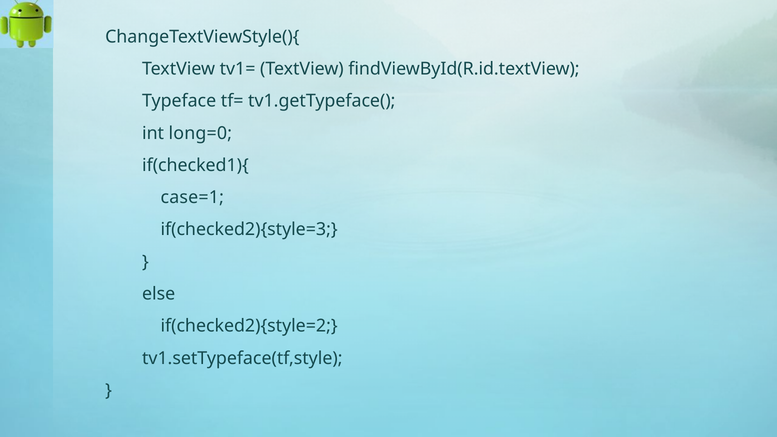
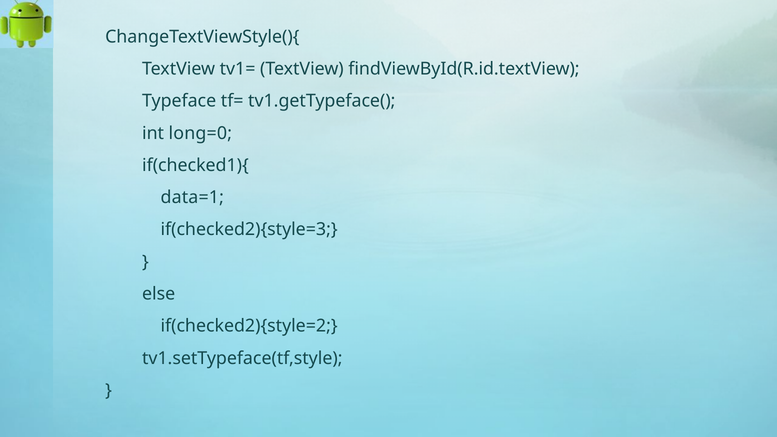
case=1: case=1 -> data=1
